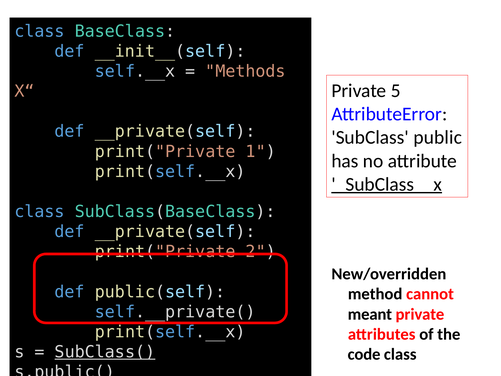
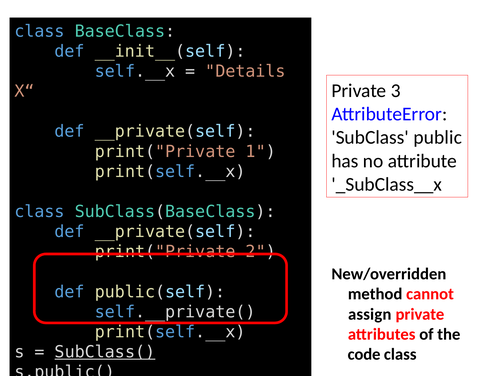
Methods: Methods -> Details
5: 5 -> 3
_SubClass__x underline: present -> none
meant: meant -> assign
